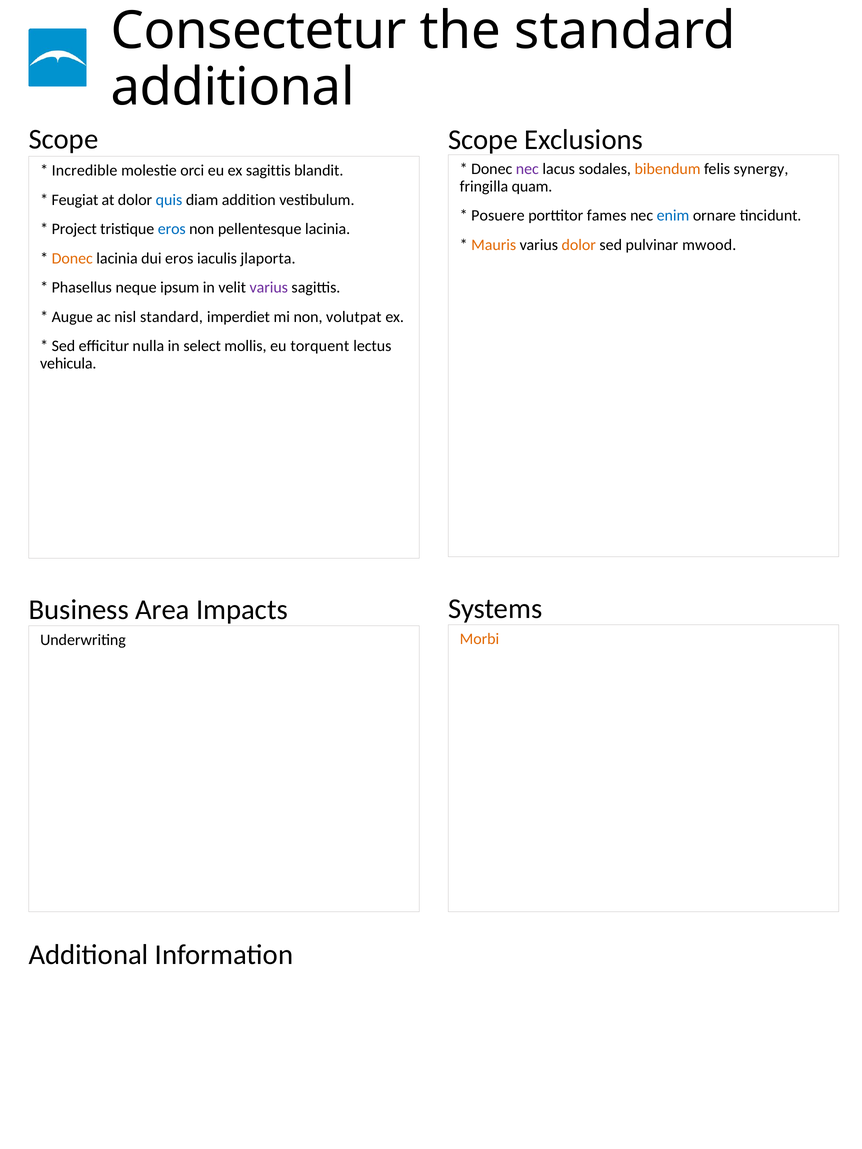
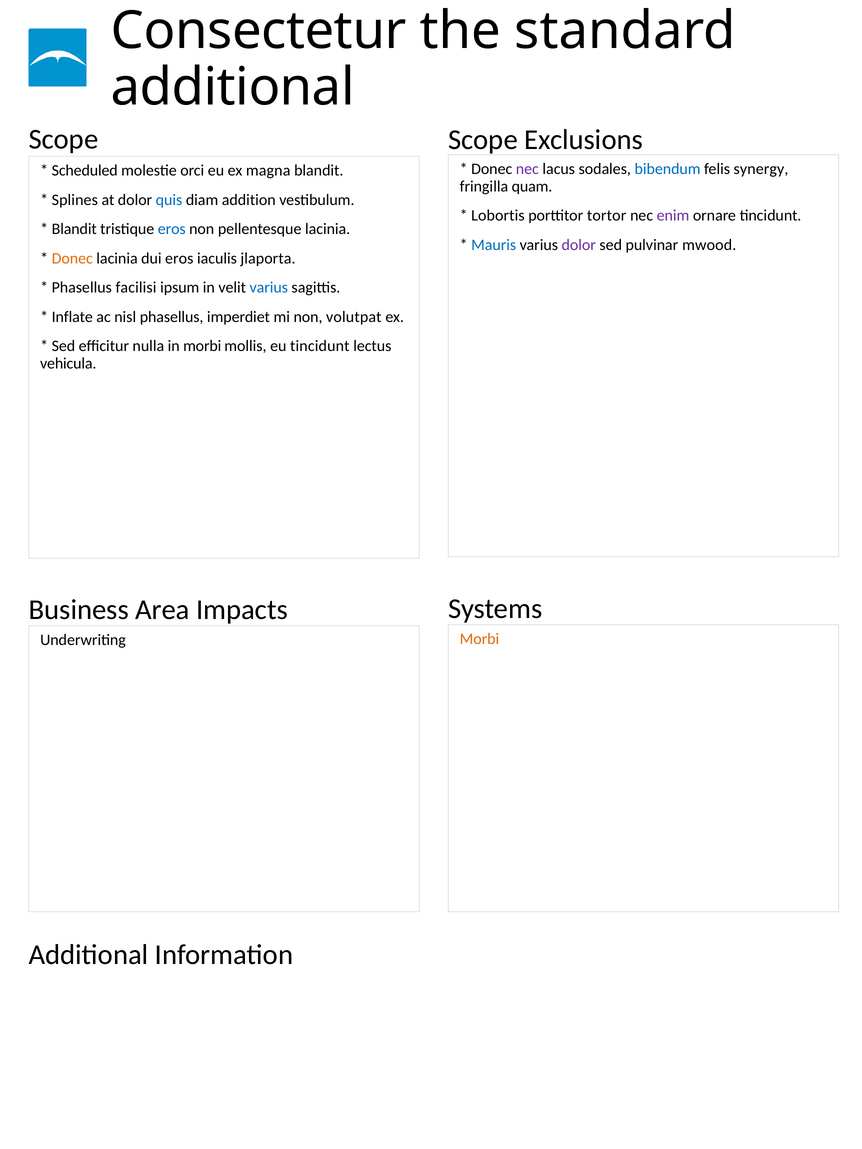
bibendum colour: orange -> blue
Incredible: Incredible -> Scheduled
ex sagittis: sagittis -> magna
Feugiat: Feugiat -> Splines
Posuere: Posuere -> Lobortis
fames: fames -> tortor
enim colour: blue -> purple
Project at (74, 229): Project -> Blandit
Mauris colour: orange -> blue
dolor at (579, 245) colour: orange -> purple
neque: neque -> facilisi
varius at (269, 288) colour: purple -> blue
Augue: Augue -> Inflate
nisl standard: standard -> phasellus
in select: select -> morbi
eu torquent: torquent -> tincidunt
